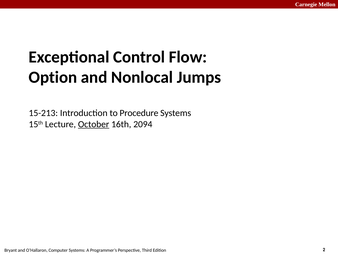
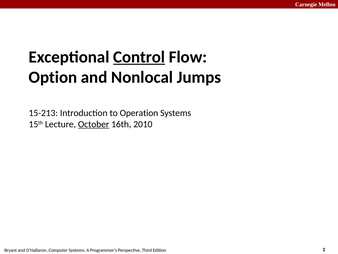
Control underline: none -> present
Procedure: Procedure -> Operation
2094: 2094 -> 2010
